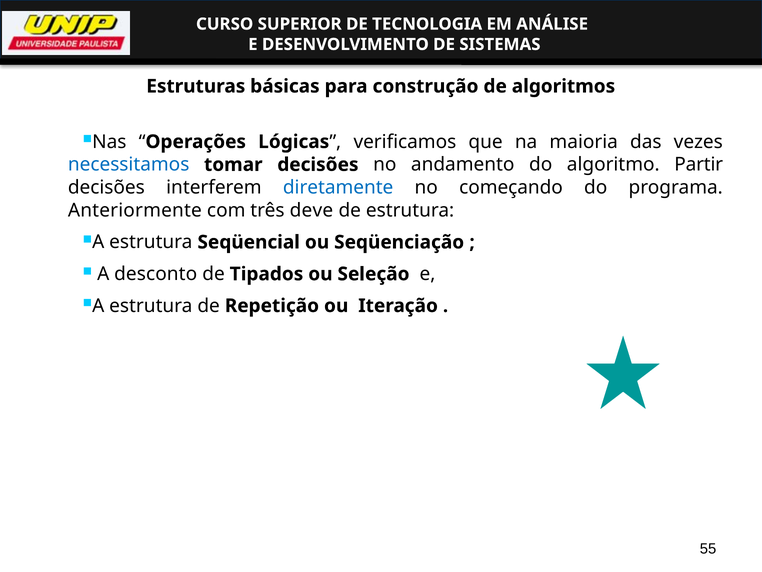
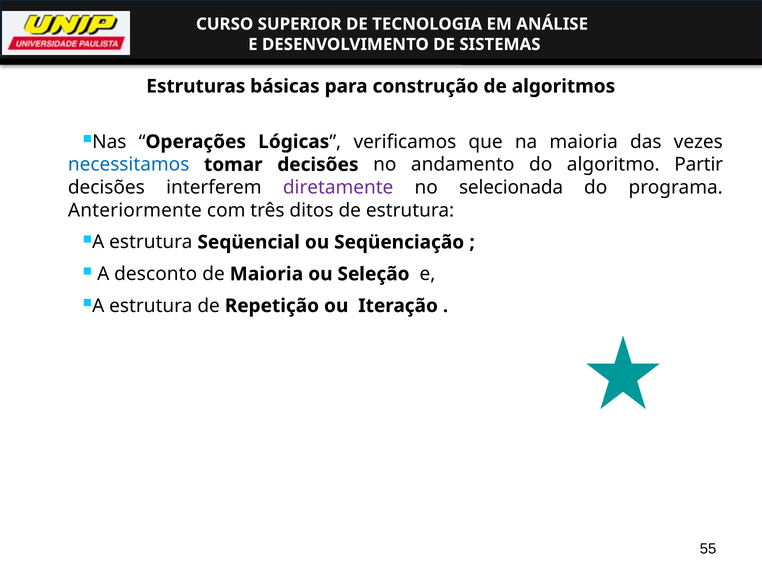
diretamente colour: blue -> purple
começando: começando -> selecionada
deve: deve -> ditos
de Tipados: Tipados -> Maioria
